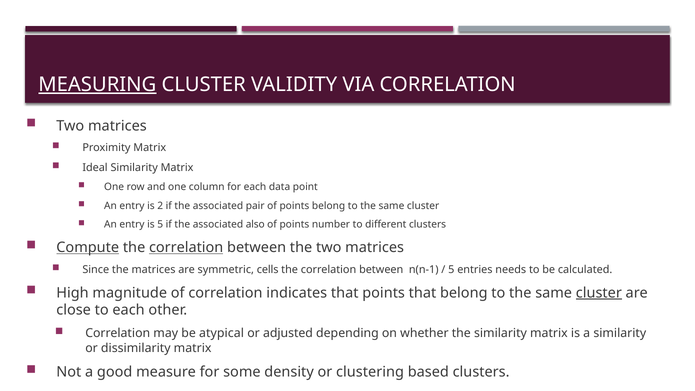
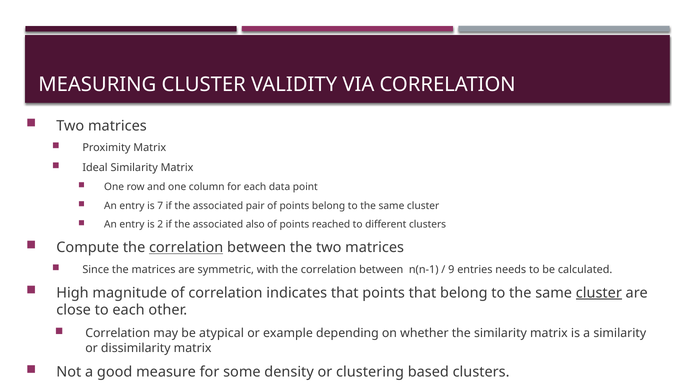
MEASURING underline: present -> none
2: 2 -> 7
is 5: 5 -> 2
number: number -> reached
Compute underline: present -> none
cells: cells -> with
5 at (451, 269): 5 -> 9
adjusted: adjusted -> example
